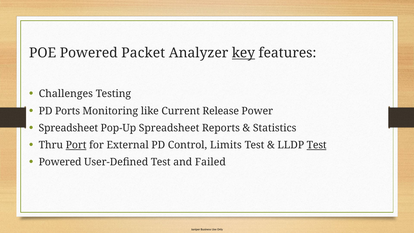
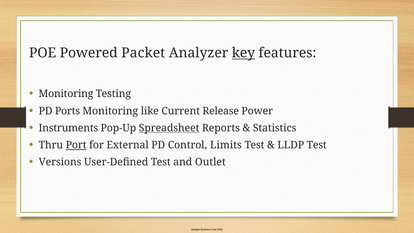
Challenges at (66, 94): Challenges -> Monitoring
Spreadsheet at (68, 128): Spreadsheet -> Instruments
Spreadsheet at (169, 128) underline: none -> present
Test at (317, 145) underline: present -> none
Powered at (60, 162): Powered -> Versions
Failed: Failed -> Outlet
